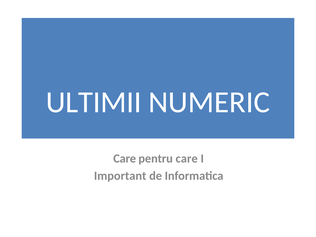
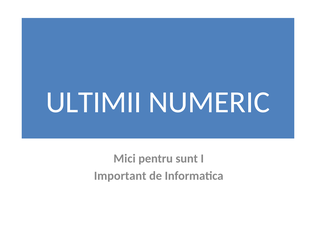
Care at (125, 159): Care -> Mici
pentru care: care -> sunt
